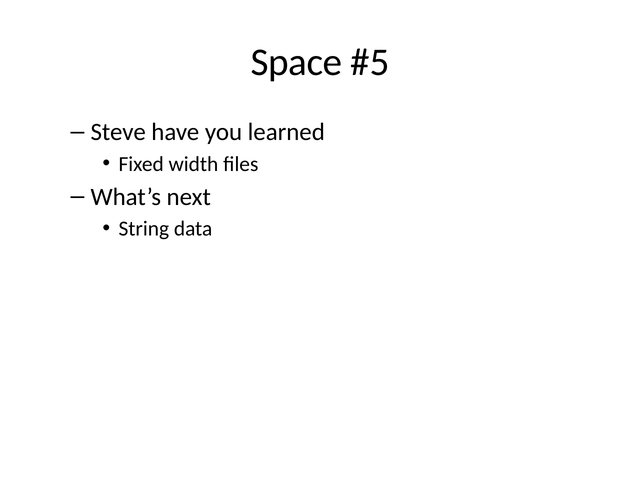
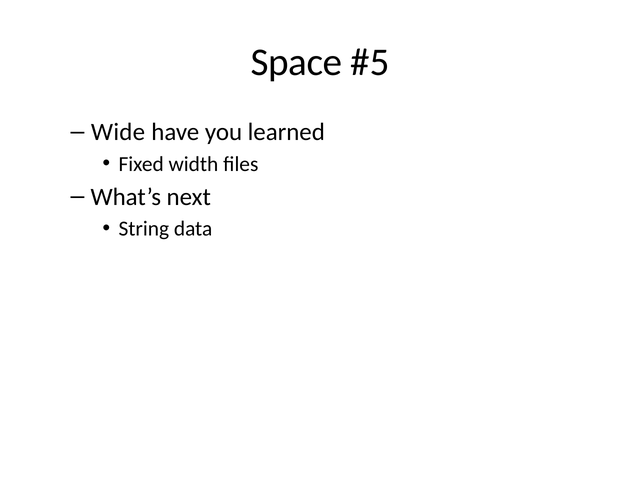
Steve: Steve -> Wide
